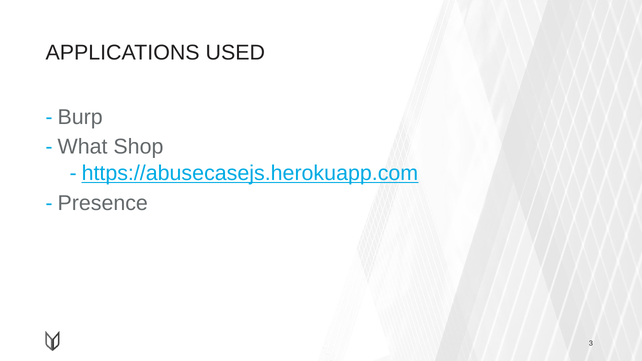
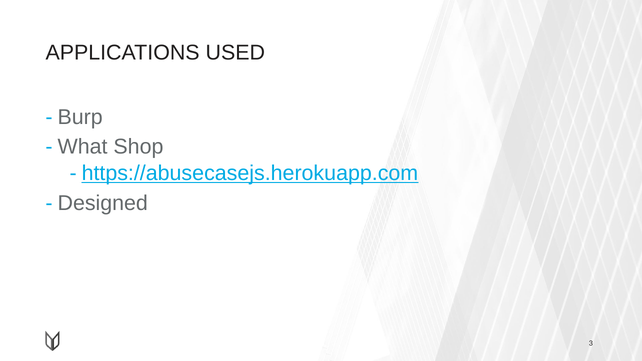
Presence: Presence -> Designed
